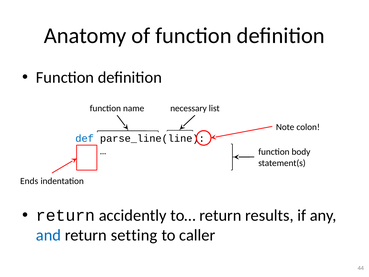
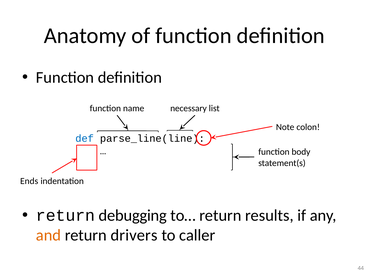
accidently: accidently -> debugging
and colour: blue -> orange
setting: setting -> drivers
